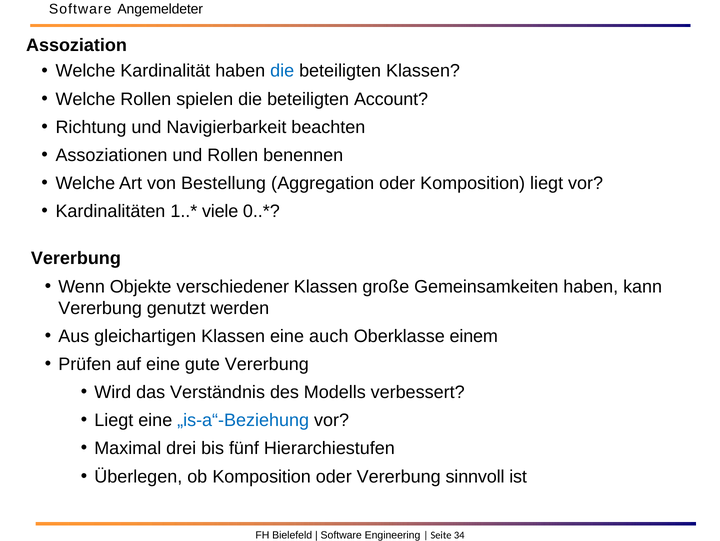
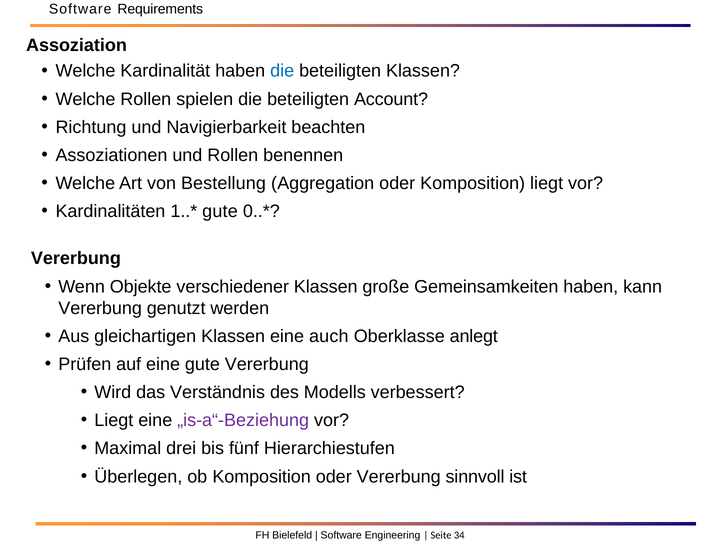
Angemeldeter: Angemeldeter -> Requirements
viele at (220, 211): viele -> gute
einem: einem -> anlegt
„is-a“-Beziehung colour: blue -> purple
